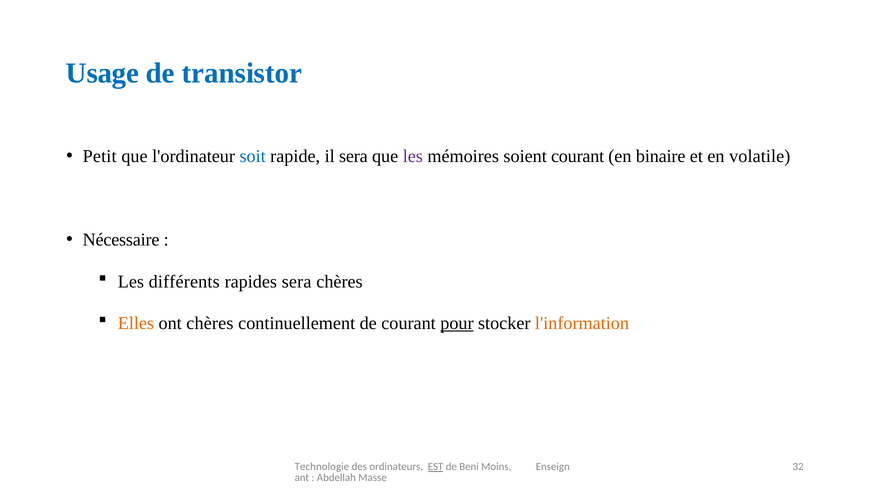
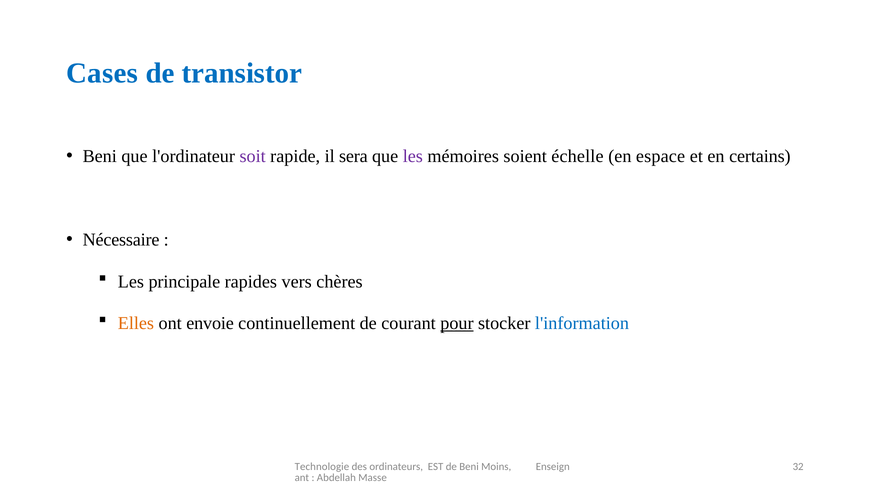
Usage: Usage -> Cases
Petit at (100, 157): Petit -> Beni
soit colour: blue -> purple
soient courant: courant -> échelle
binaire: binaire -> espace
volatile: volatile -> certains
différents: différents -> principale
rapides sera: sera -> vers
ont chères: chères -> envoie
l'information colour: orange -> blue
EST underline: present -> none
